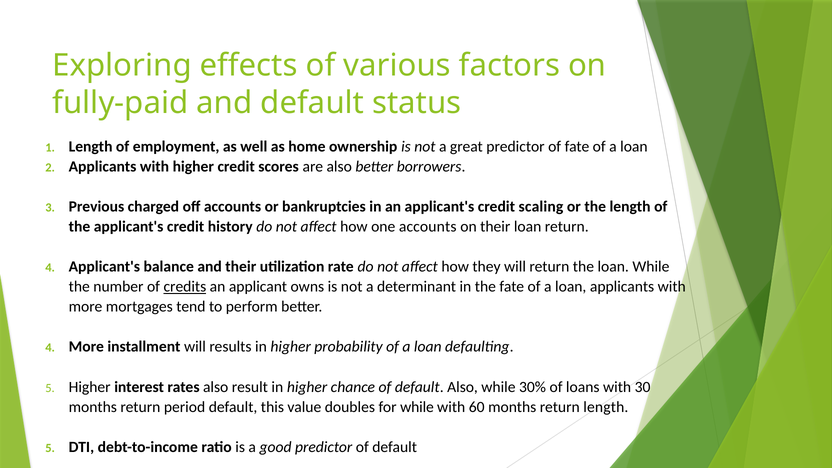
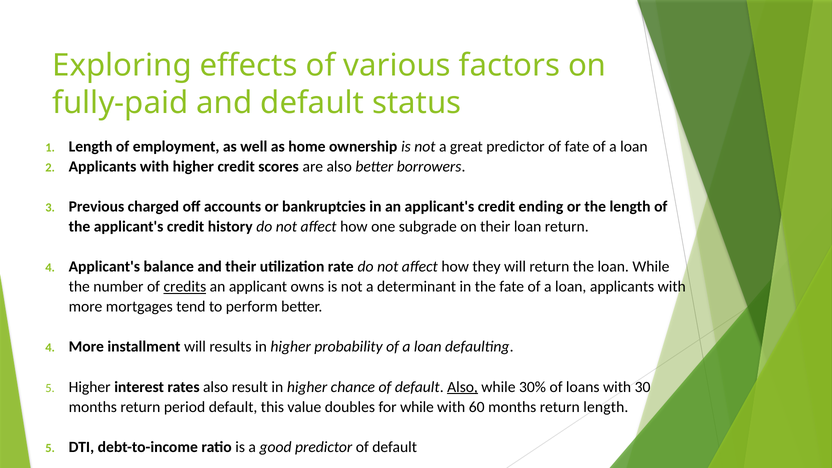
scaling: scaling -> ending
one accounts: accounts -> subgrade
Also at (463, 387) underline: none -> present
